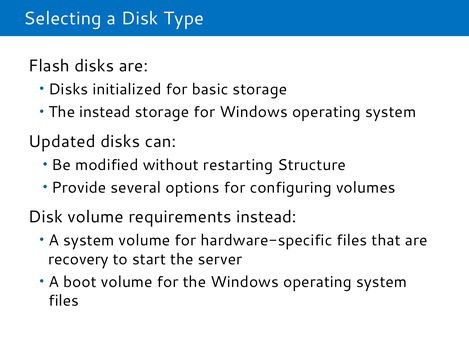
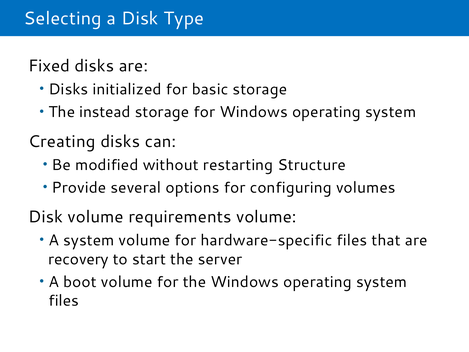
Flash: Flash -> Fixed
Updated: Updated -> Creating
requirements instead: instead -> volume
